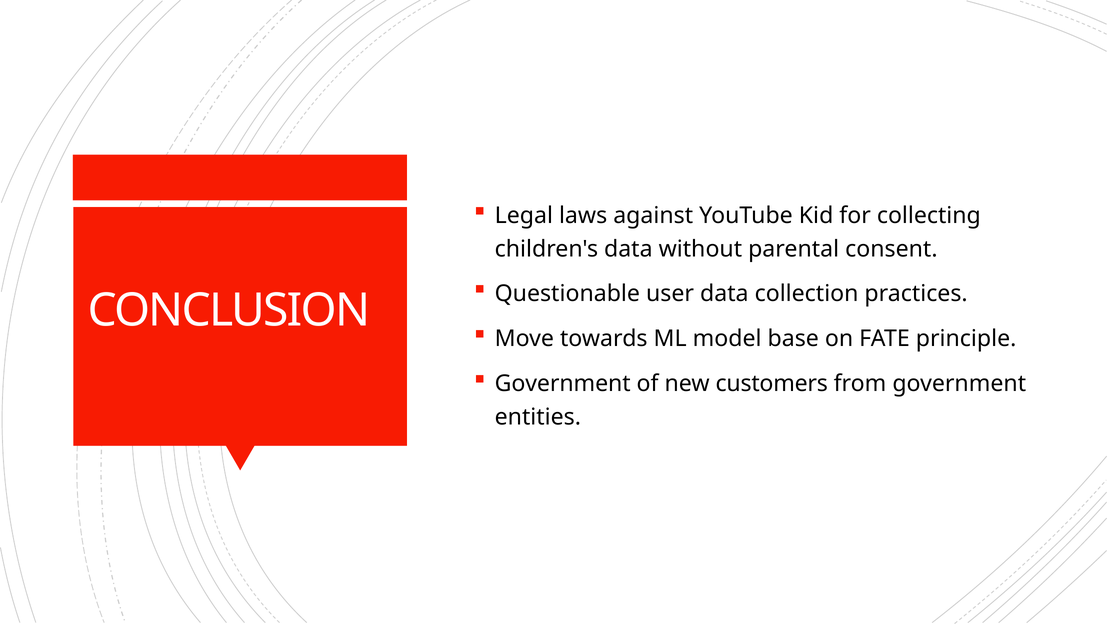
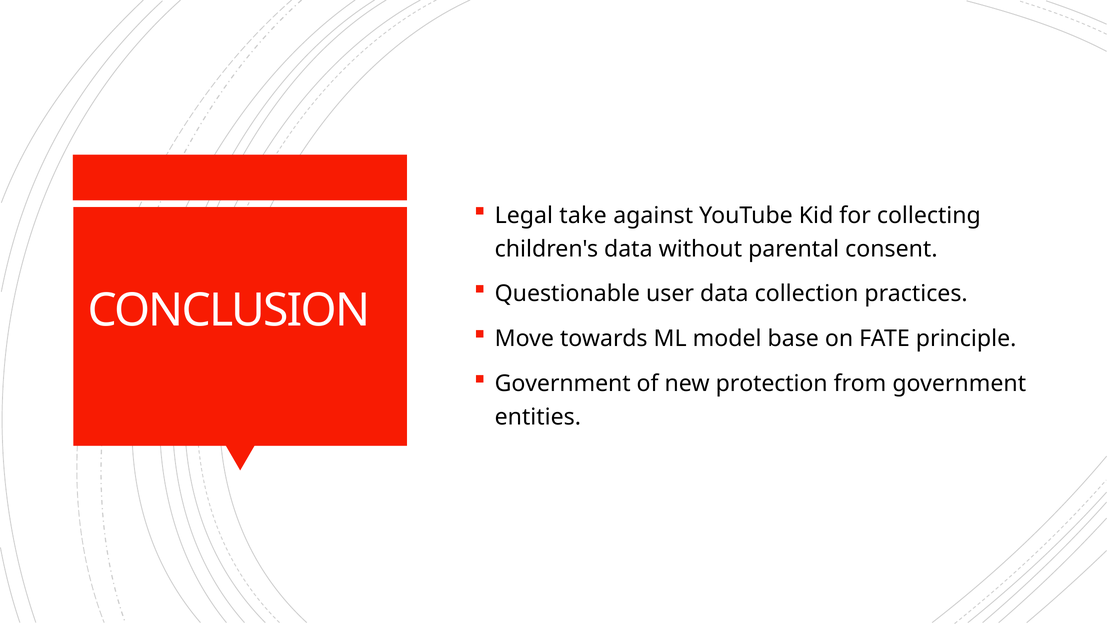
laws: laws -> take
customers: customers -> protection
